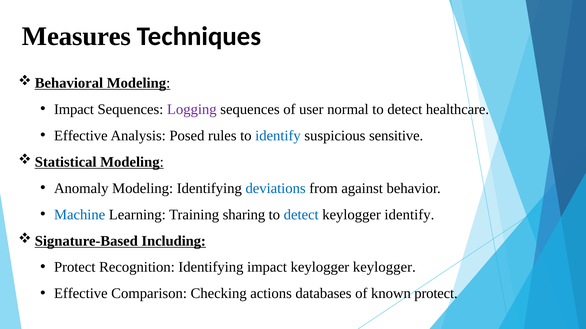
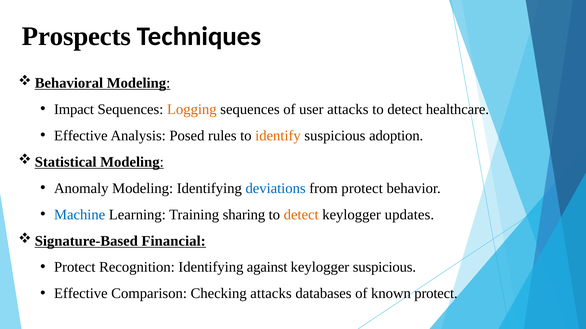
Measures: Measures -> Prospects
Logging colour: purple -> orange
user normal: normal -> attacks
identify at (278, 136) colour: blue -> orange
sensitive: sensitive -> adoption
from against: against -> protect
detect at (301, 215) colour: blue -> orange
keylogger identify: identify -> updates
Including: Including -> Financial
Identifying impact: impact -> against
keylogger keylogger: keylogger -> suspicious
Checking actions: actions -> attacks
